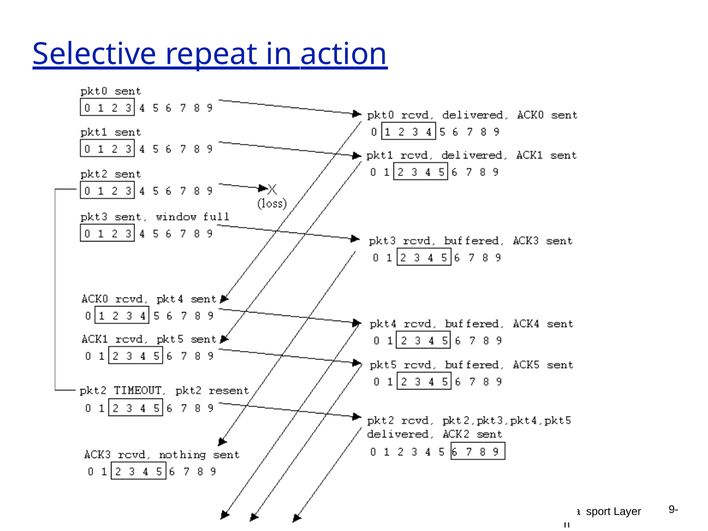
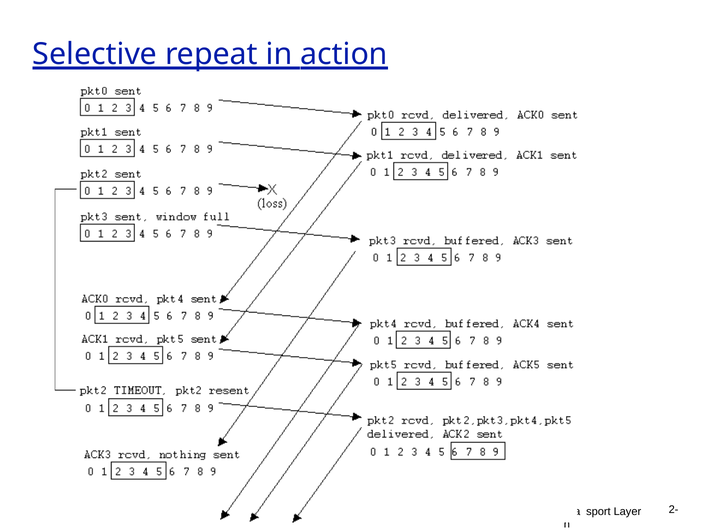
9-: 9- -> 2-
